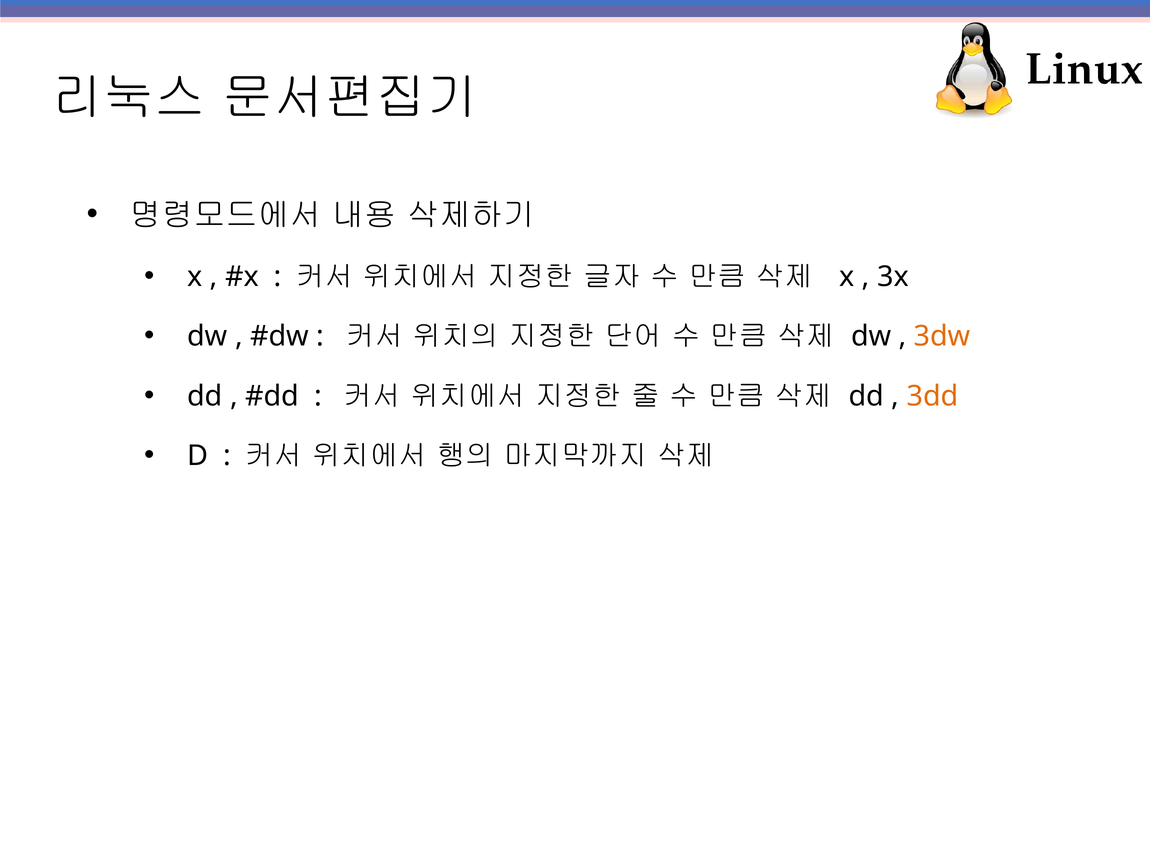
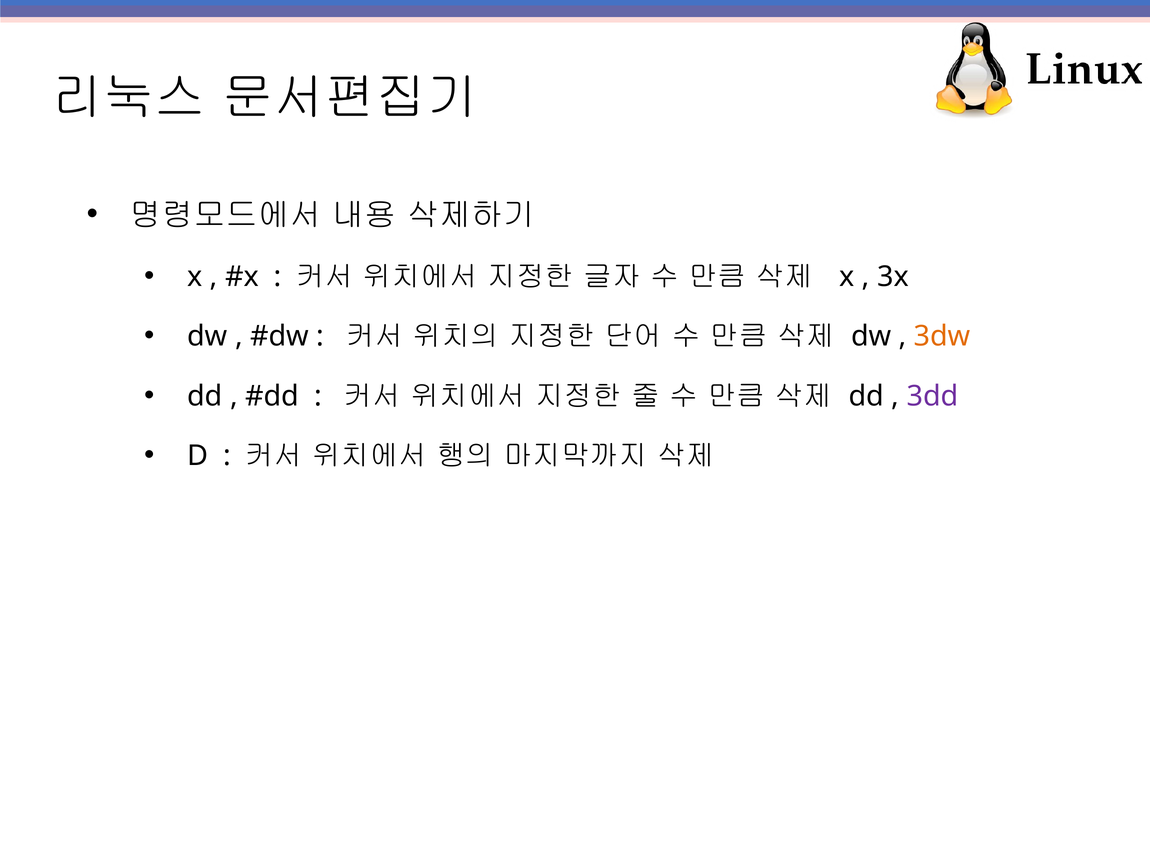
3dd colour: orange -> purple
